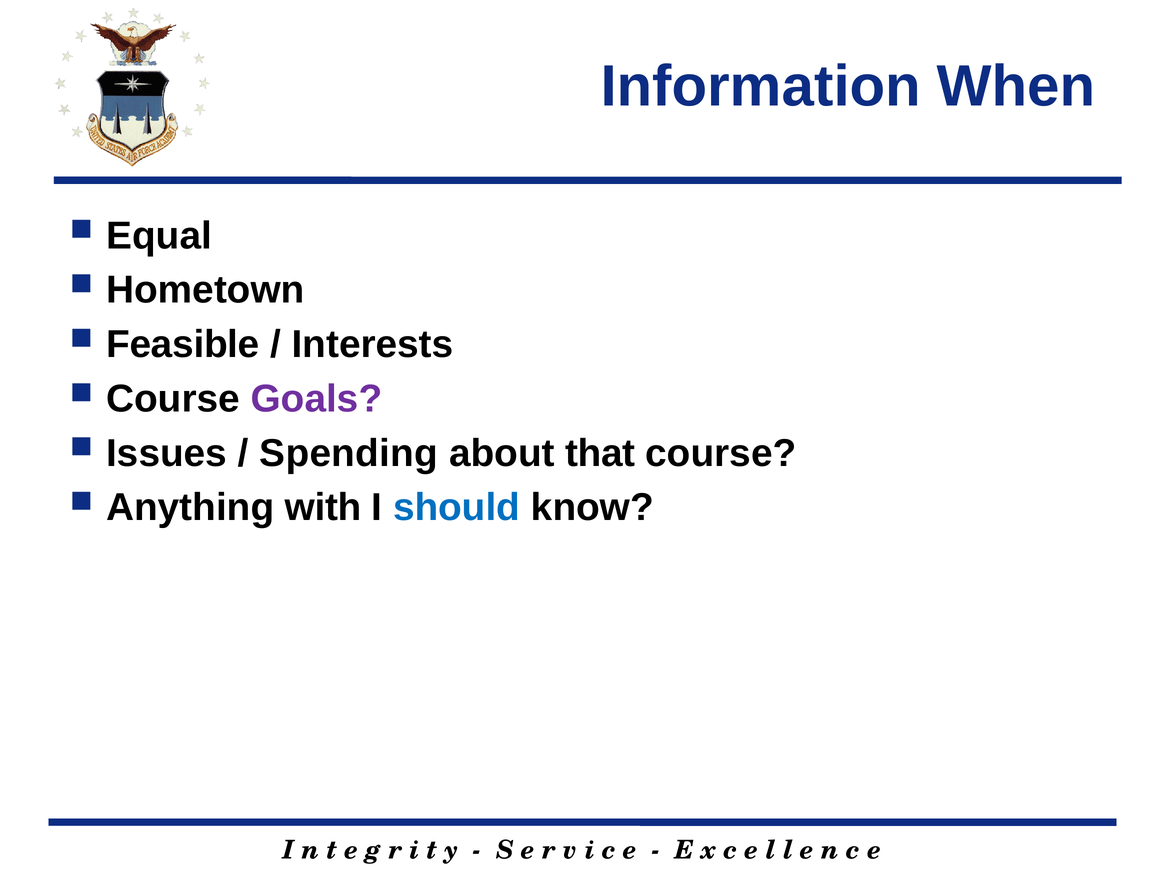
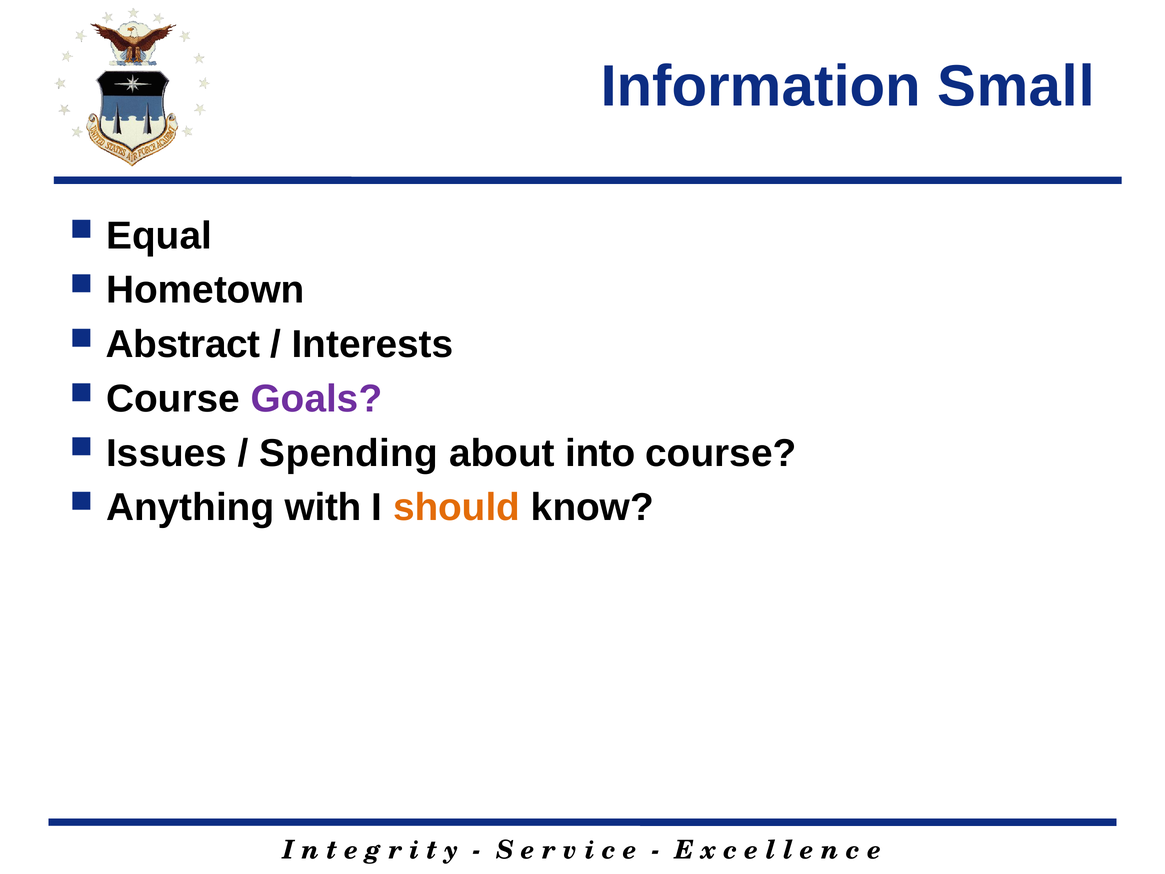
When: When -> Small
Feasible: Feasible -> Abstract
that: that -> into
should colour: blue -> orange
